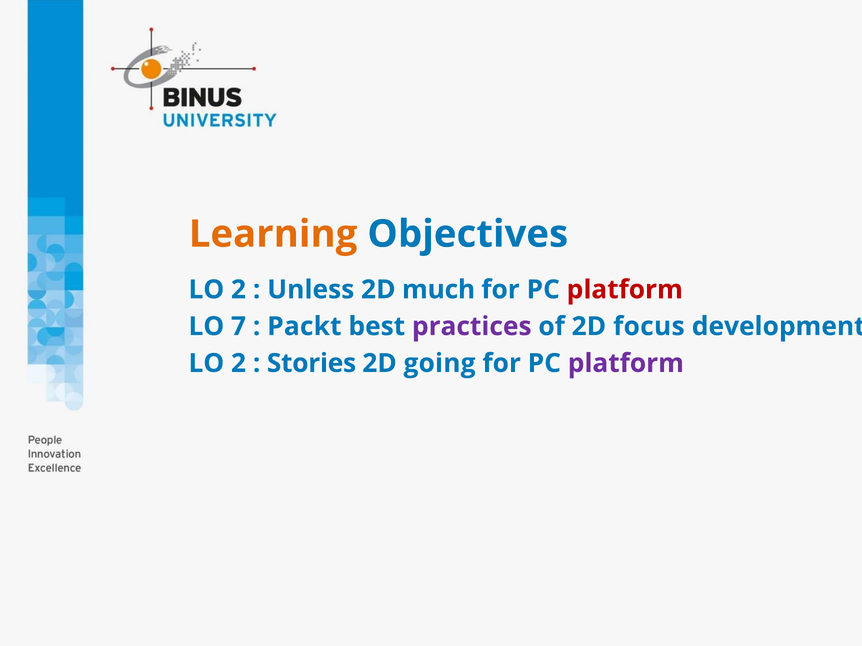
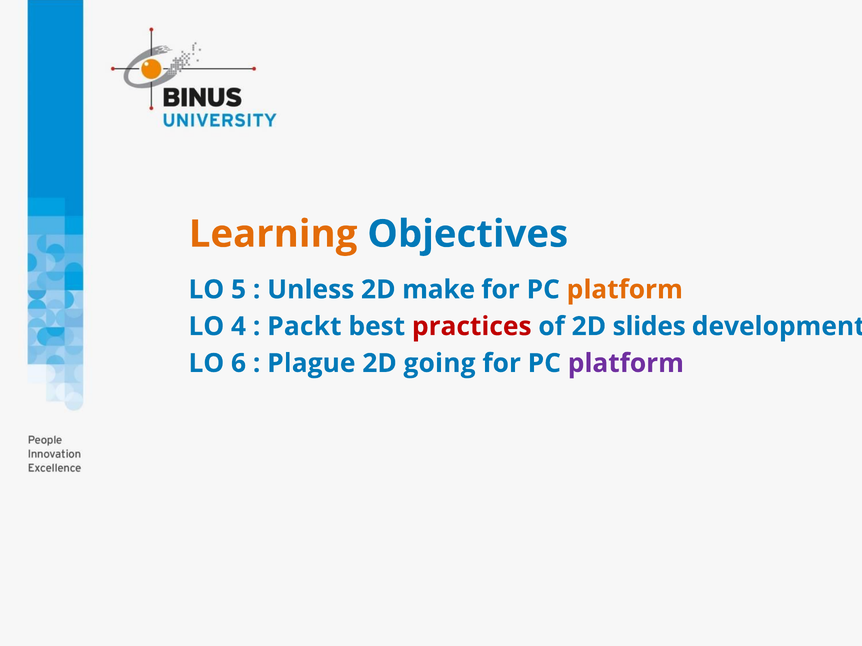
2 at (239, 290): 2 -> 5
much: much -> make
platform at (625, 290) colour: red -> orange
7: 7 -> 4
practices colour: purple -> red
focus: focus -> slides
2 at (239, 364): 2 -> 6
Stories: Stories -> Plague
